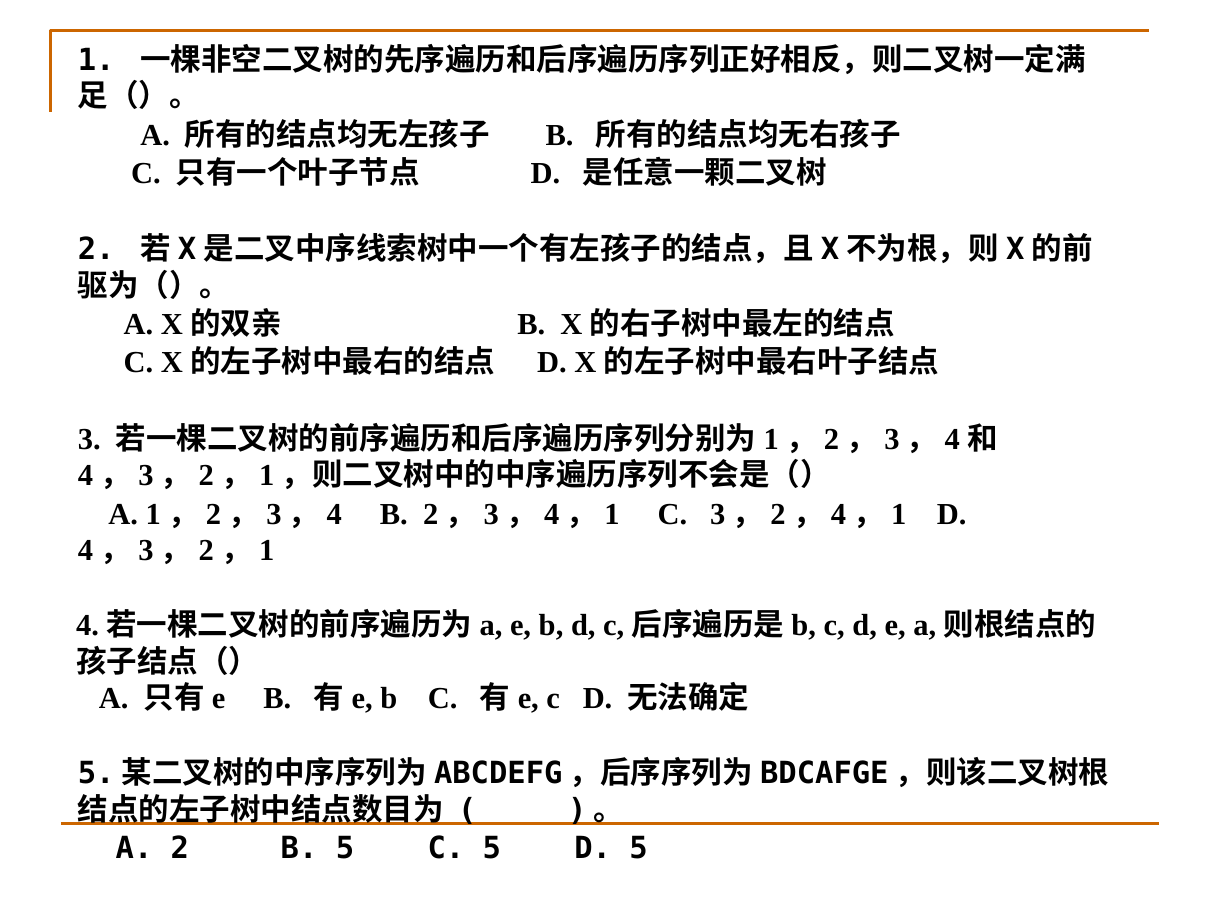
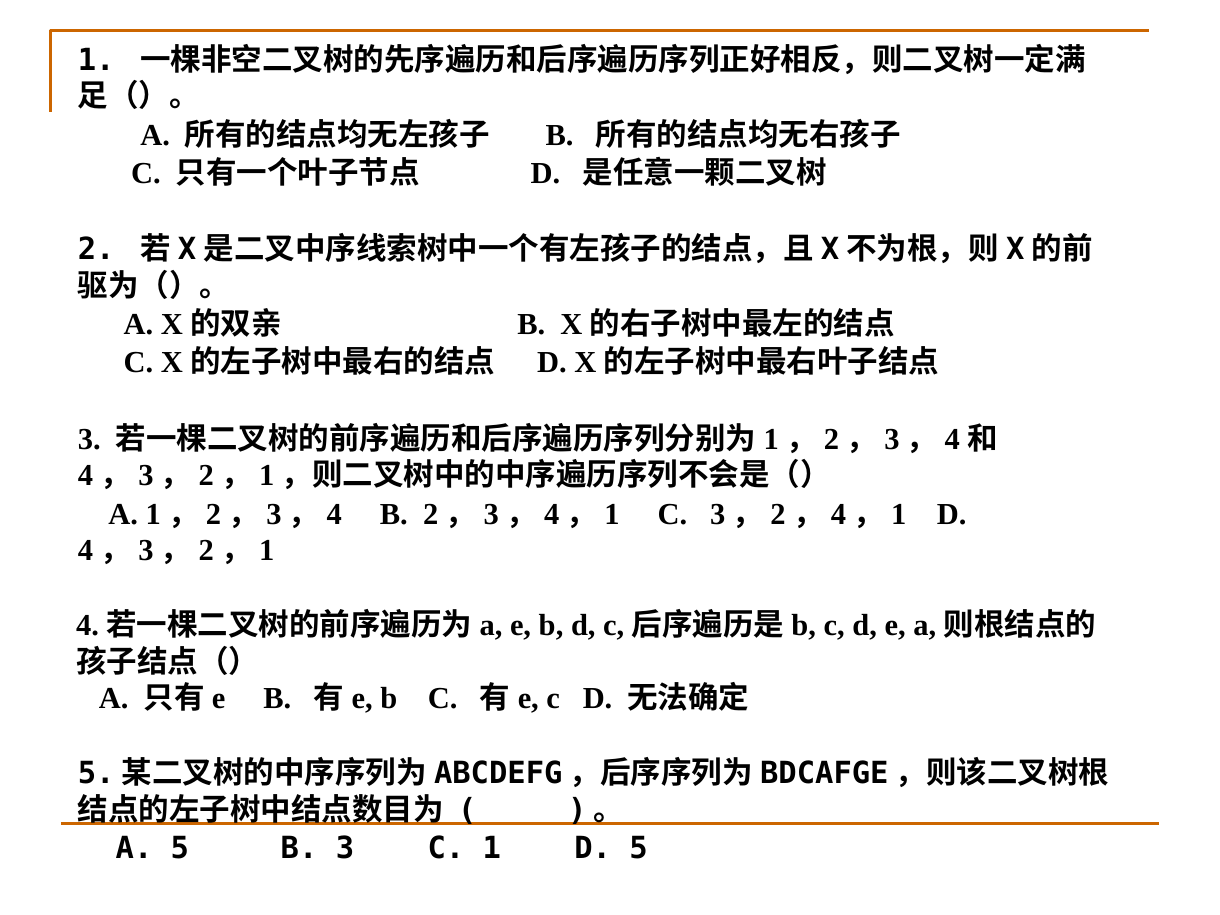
A 2: 2 -> 5
B 5: 5 -> 3
C 5: 5 -> 1
